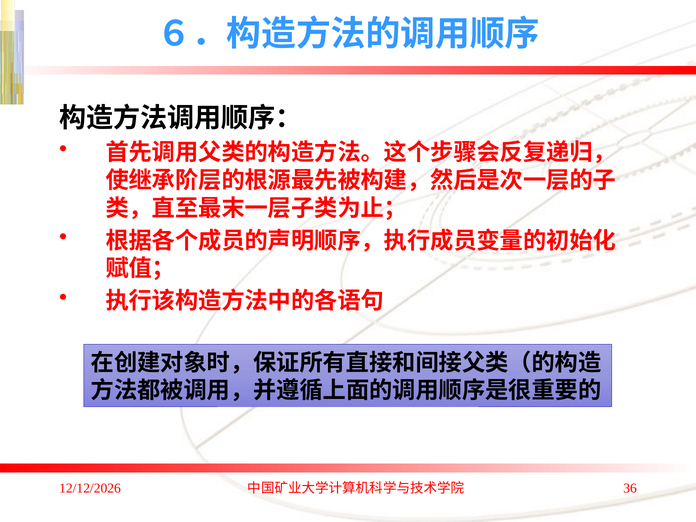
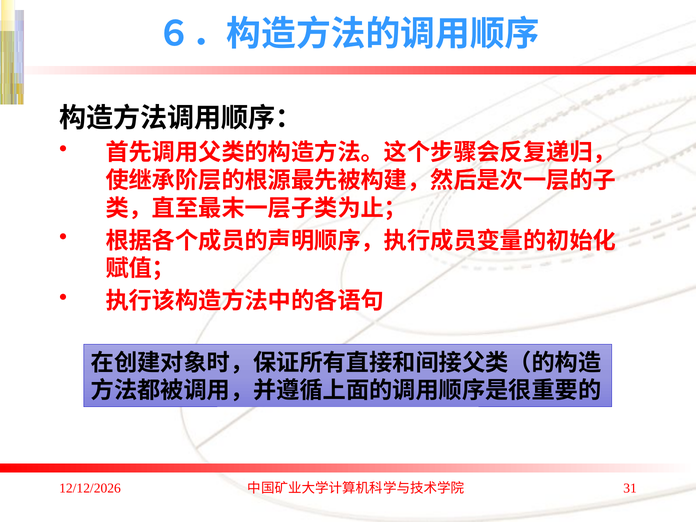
36: 36 -> 31
